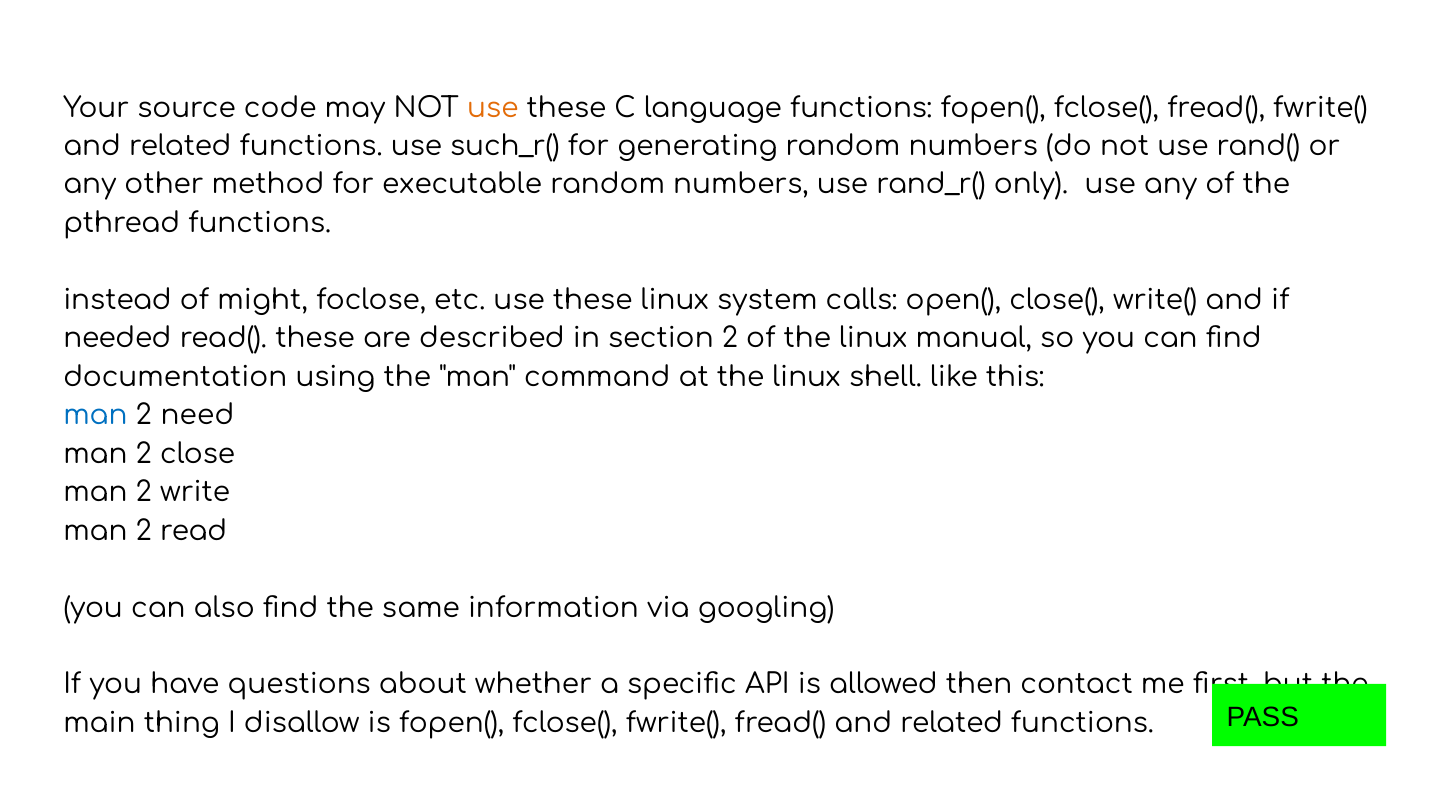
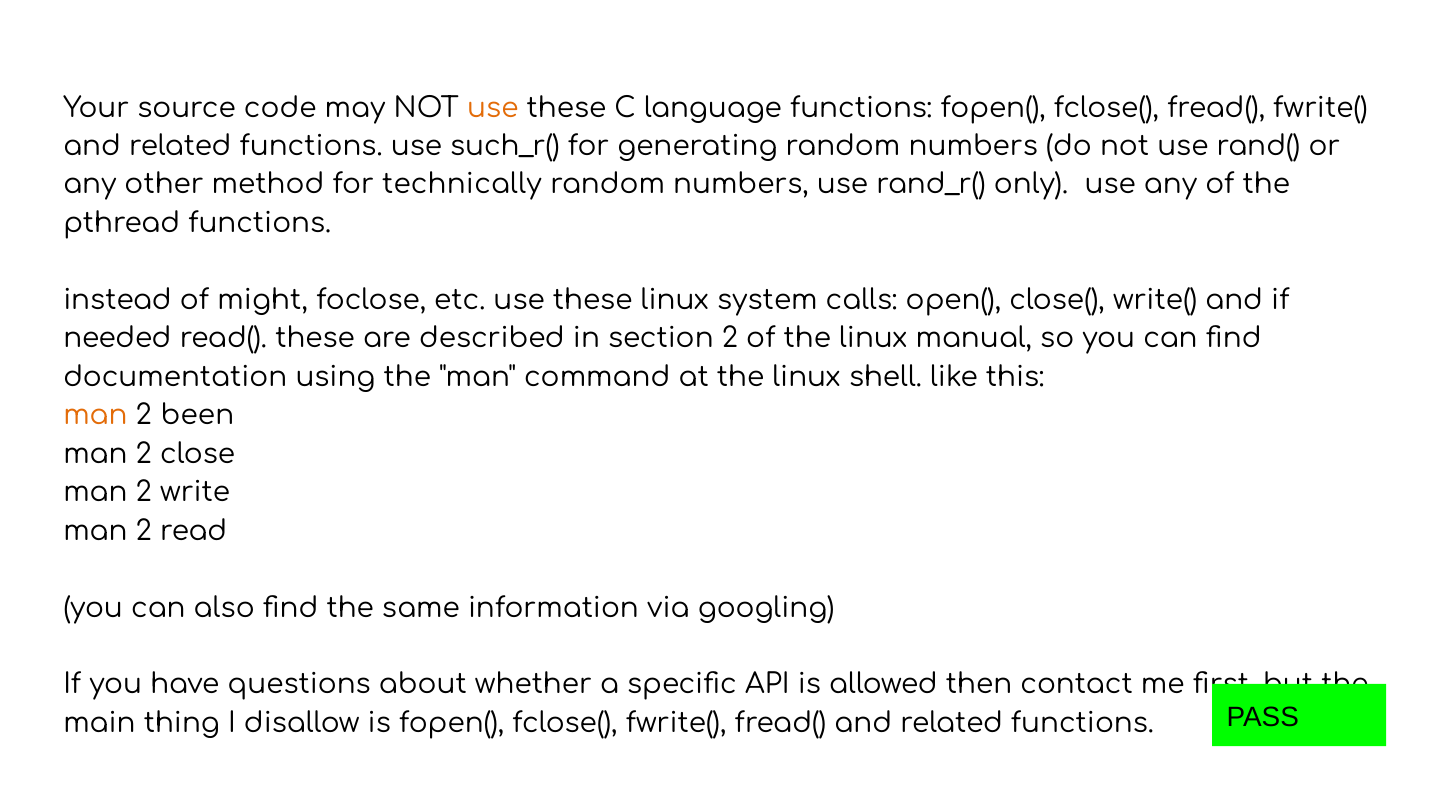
executable: executable -> technically
man at (95, 416) colour: blue -> orange
need: need -> been
